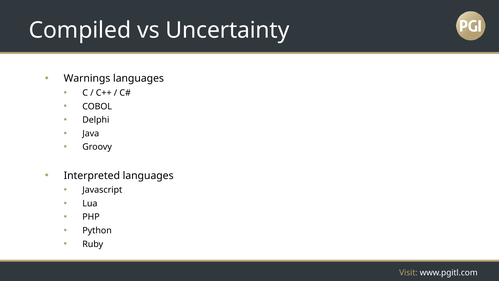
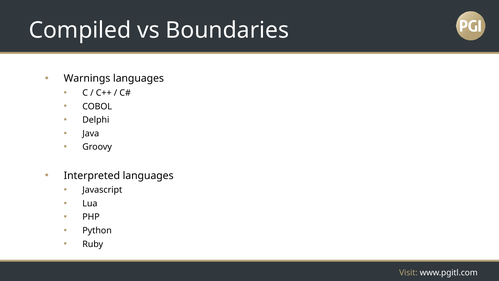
Uncertainty: Uncertainty -> Boundaries
